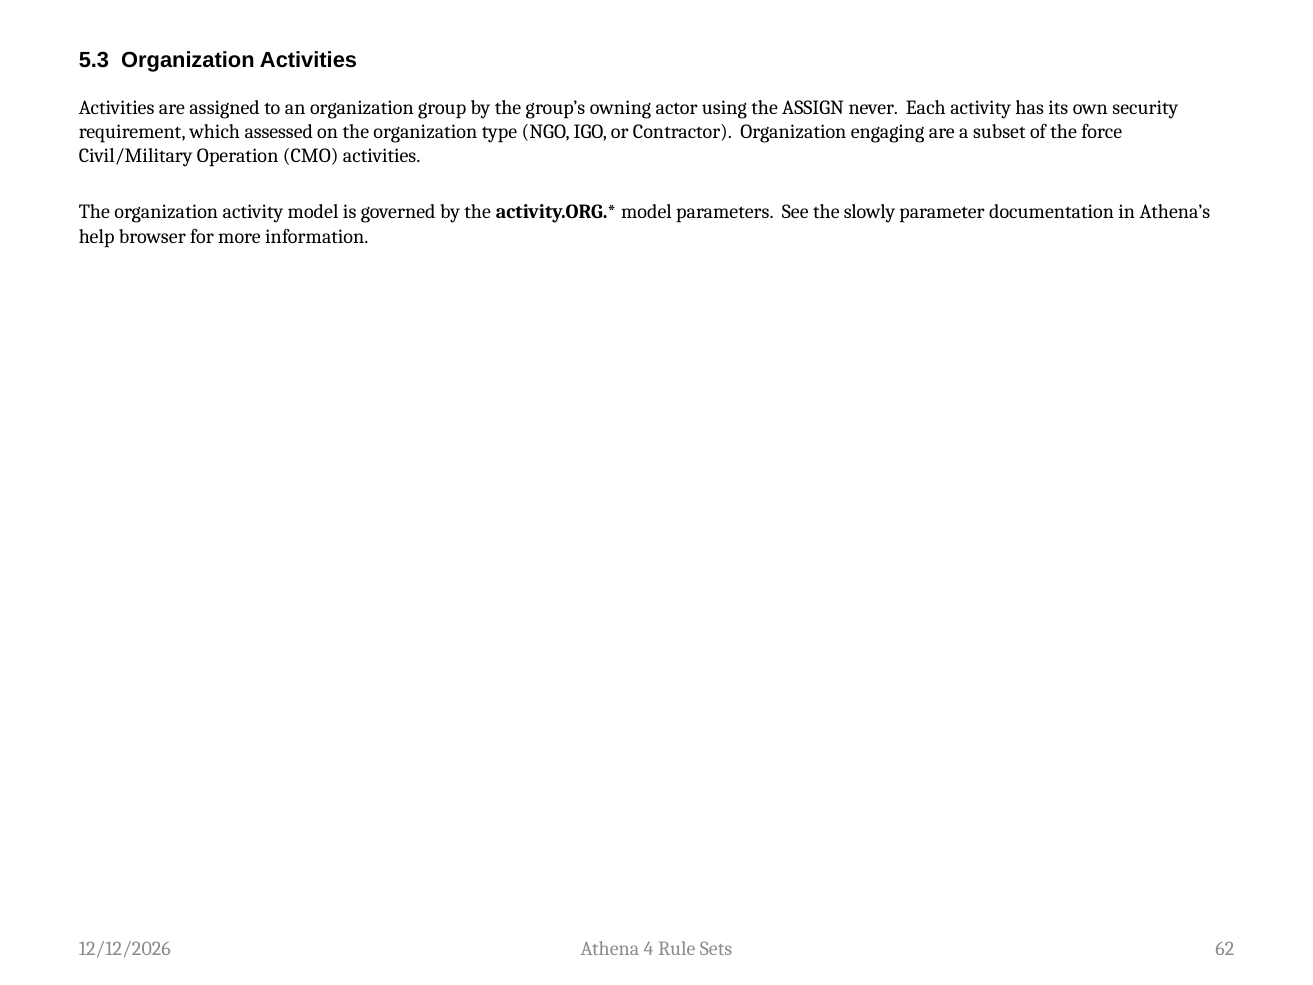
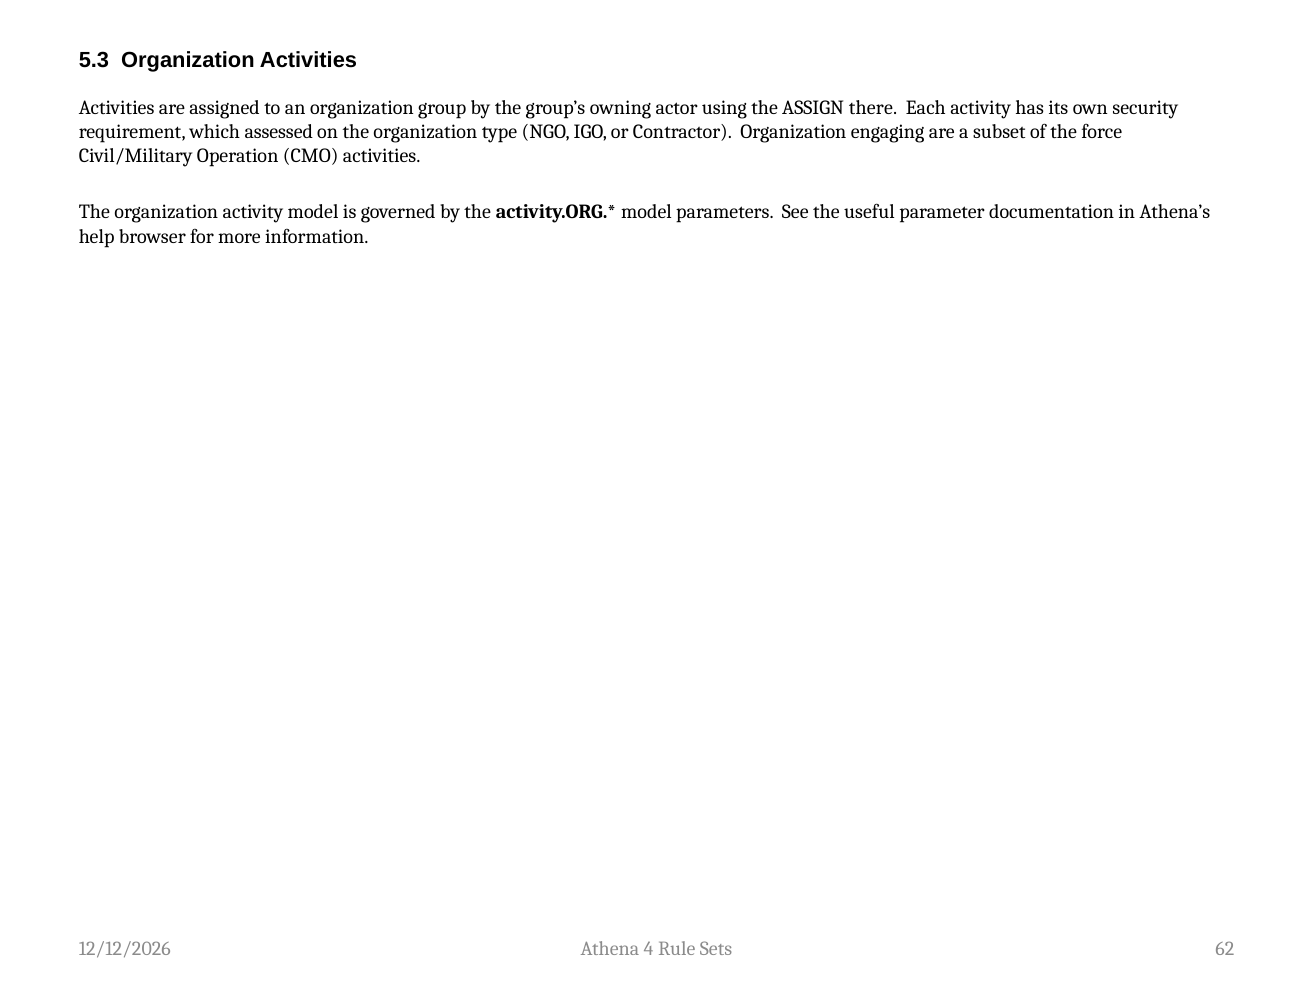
never: never -> there
slowly: slowly -> useful
